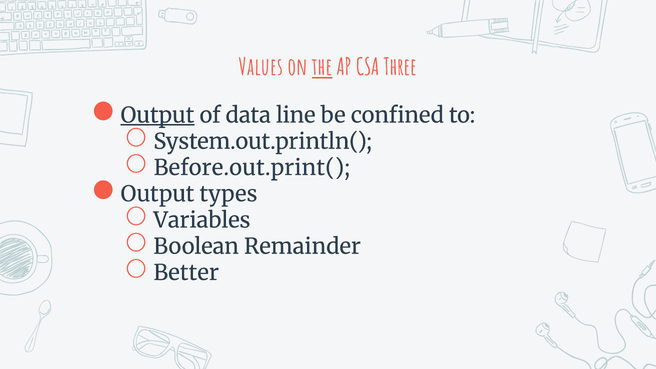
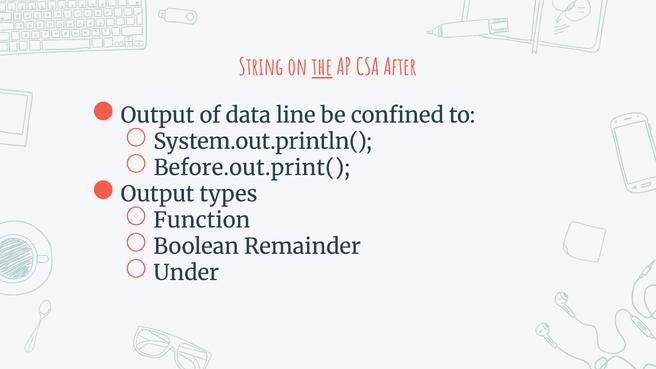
Values: Values -> String
Three: Three -> After
Output at (157, 115) underline: present -> none
Variables: Variables -> Function
Better: Better -> Under
